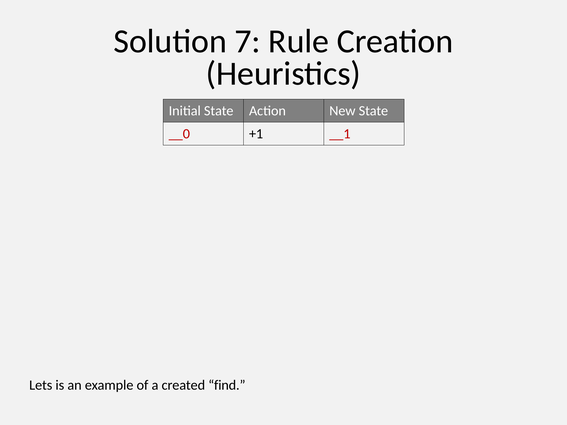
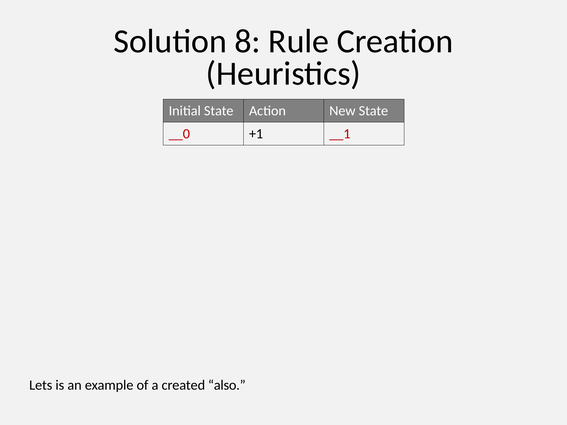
7: 7 -> 8
find: find -> also
